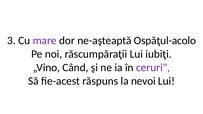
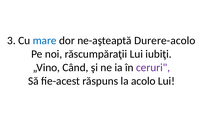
mare colour: purple -> blue
Ospăţul-acolo: Ospăţul-acolo -> Durere-acolo
nevoi: nevoi -> acolo
